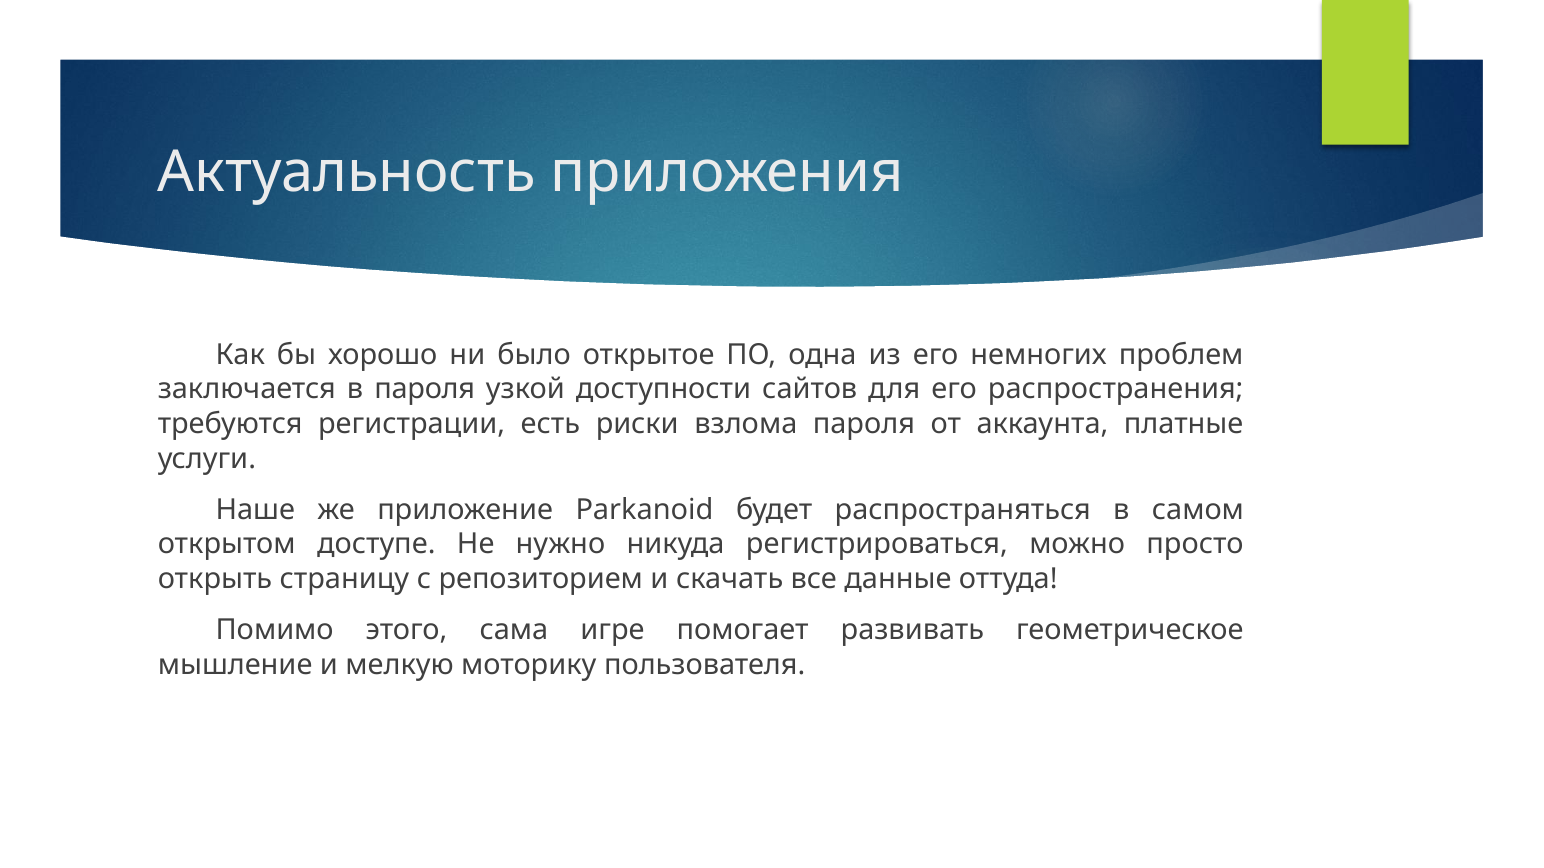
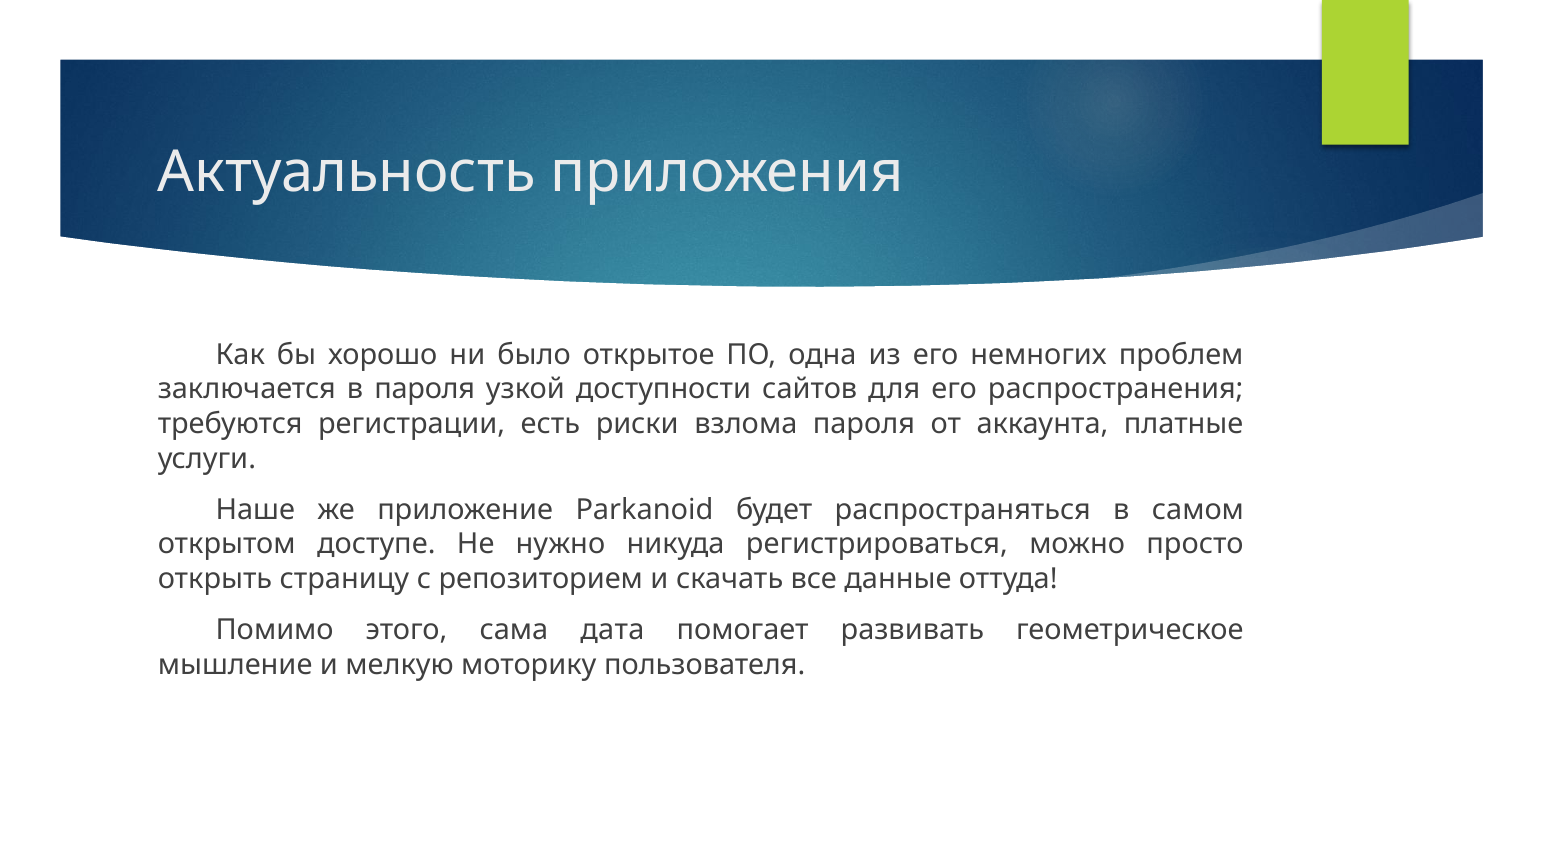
игре: игре -> дата
